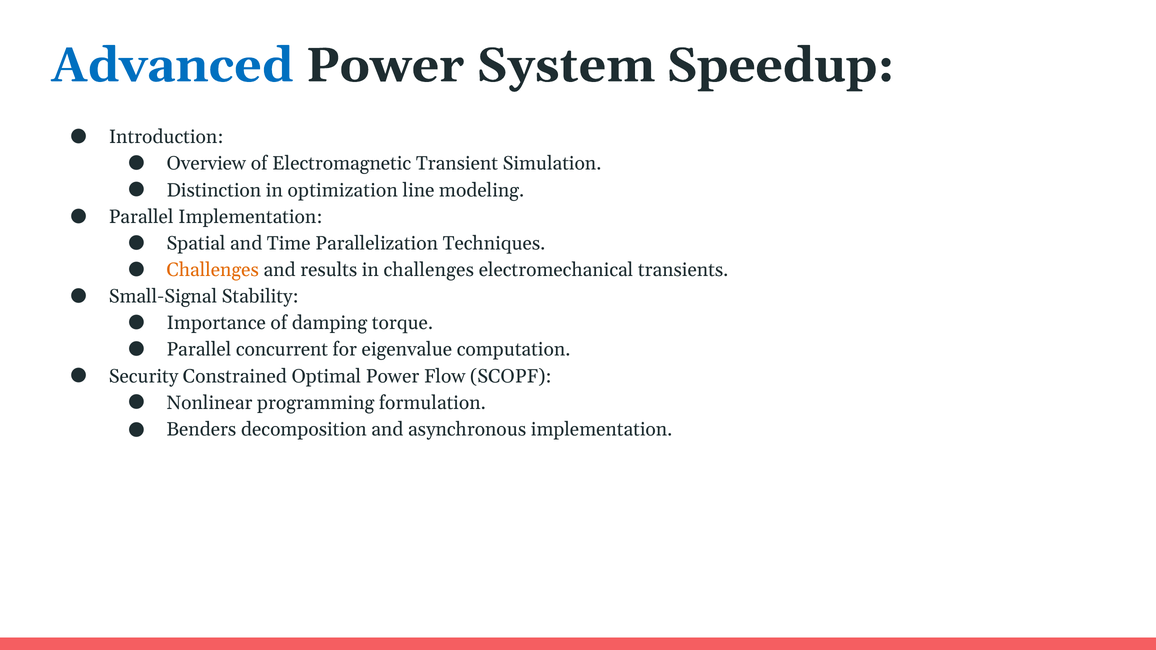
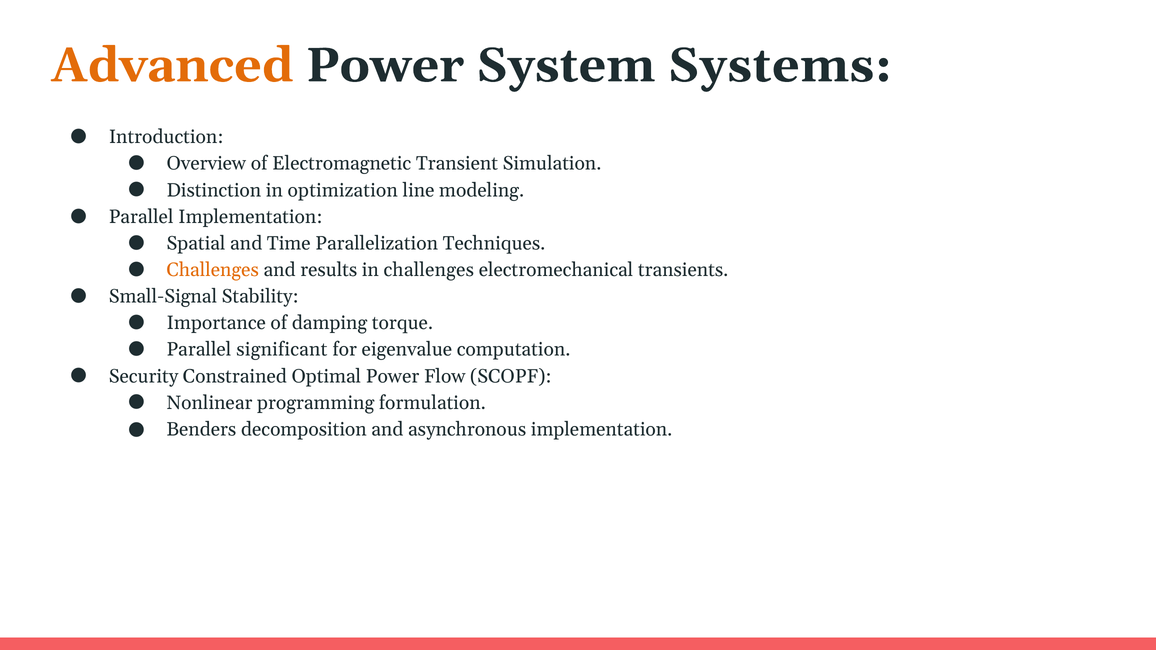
Advanced colour: blue -> orange
Speedup: Speedup -> Systems
concurrent: concurrent -> significant
